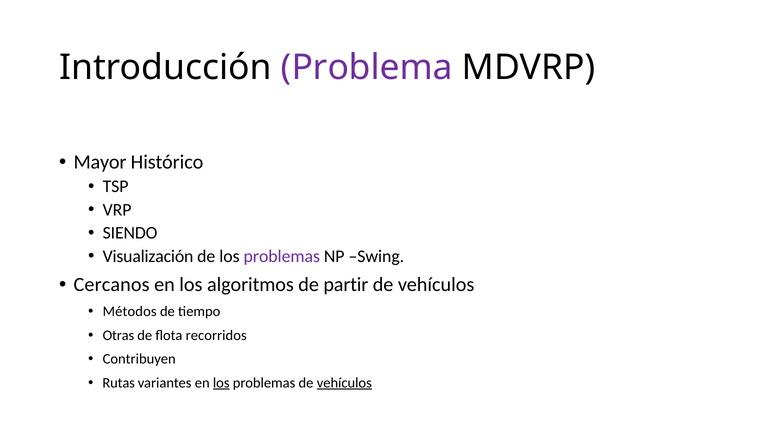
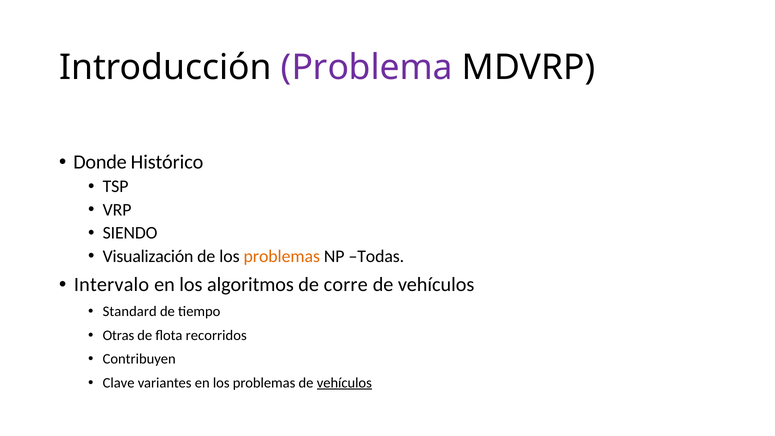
Mayor: Mayor -> Donde
problemas at (282, 256) colour: purple -> orange
Swing: Swing -> Todas
Cercanos: Cercanos -> Intervalo
partir: partir -> corre
Métodos: Métodos -> Standard
Rutas: Rutas -> Clave
los at (221, 383) underline: present -> none
